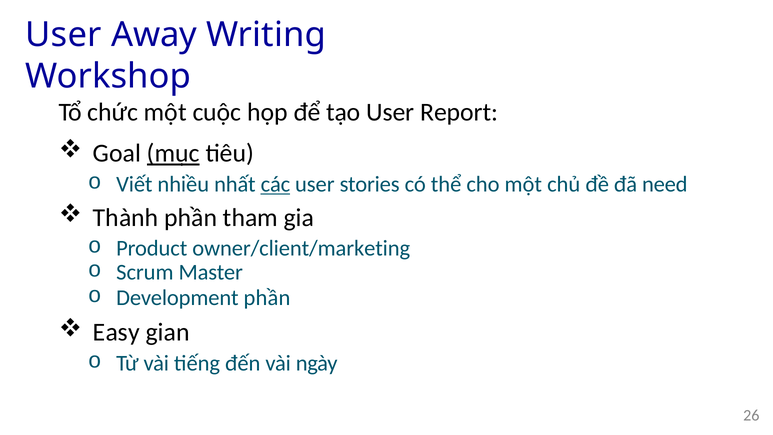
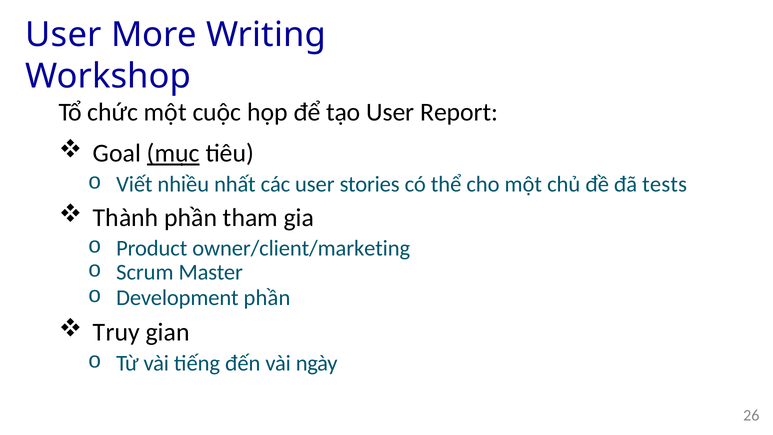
Away: Away -> More
các underline: present -> none
need: need -> tests
Easy: Easy -> Truy
